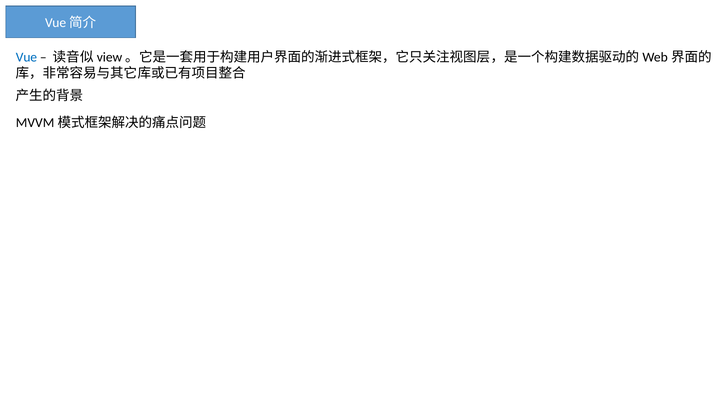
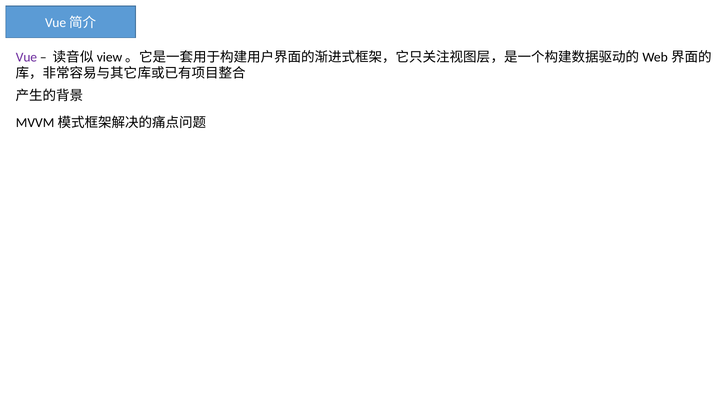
Vue colour: blue -> purple
